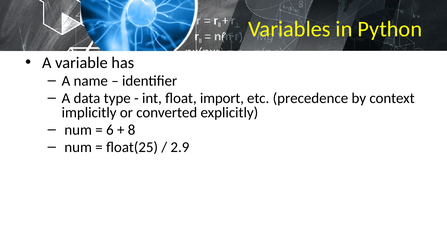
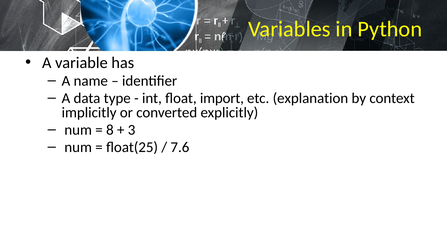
precedence: precedence -> explanation
6: 6 -> 8
8: 8 -> 3
2.9: 2.9 -> 7.6
